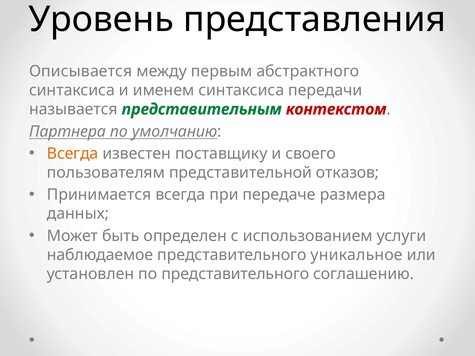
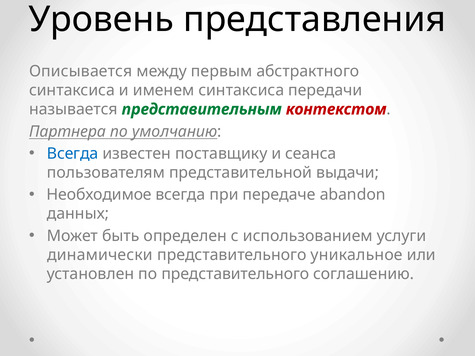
Всегда at (73, 154) colour: orange -> blue
своего: своего -> сеанса
отказов: отказов -> выдачи
Принимается: Принимается -> Необходимое
размера: размера -> abandon
наблюдаемое: наблюдаемое -> динамически
